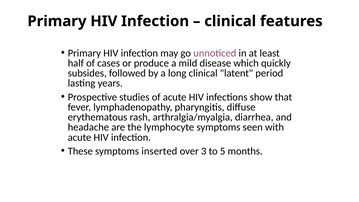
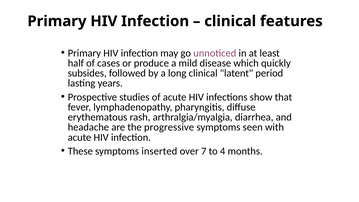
lymphocyte: lymphocyte -> progressive
3: 3 -> 7
5: 5 -> 4
